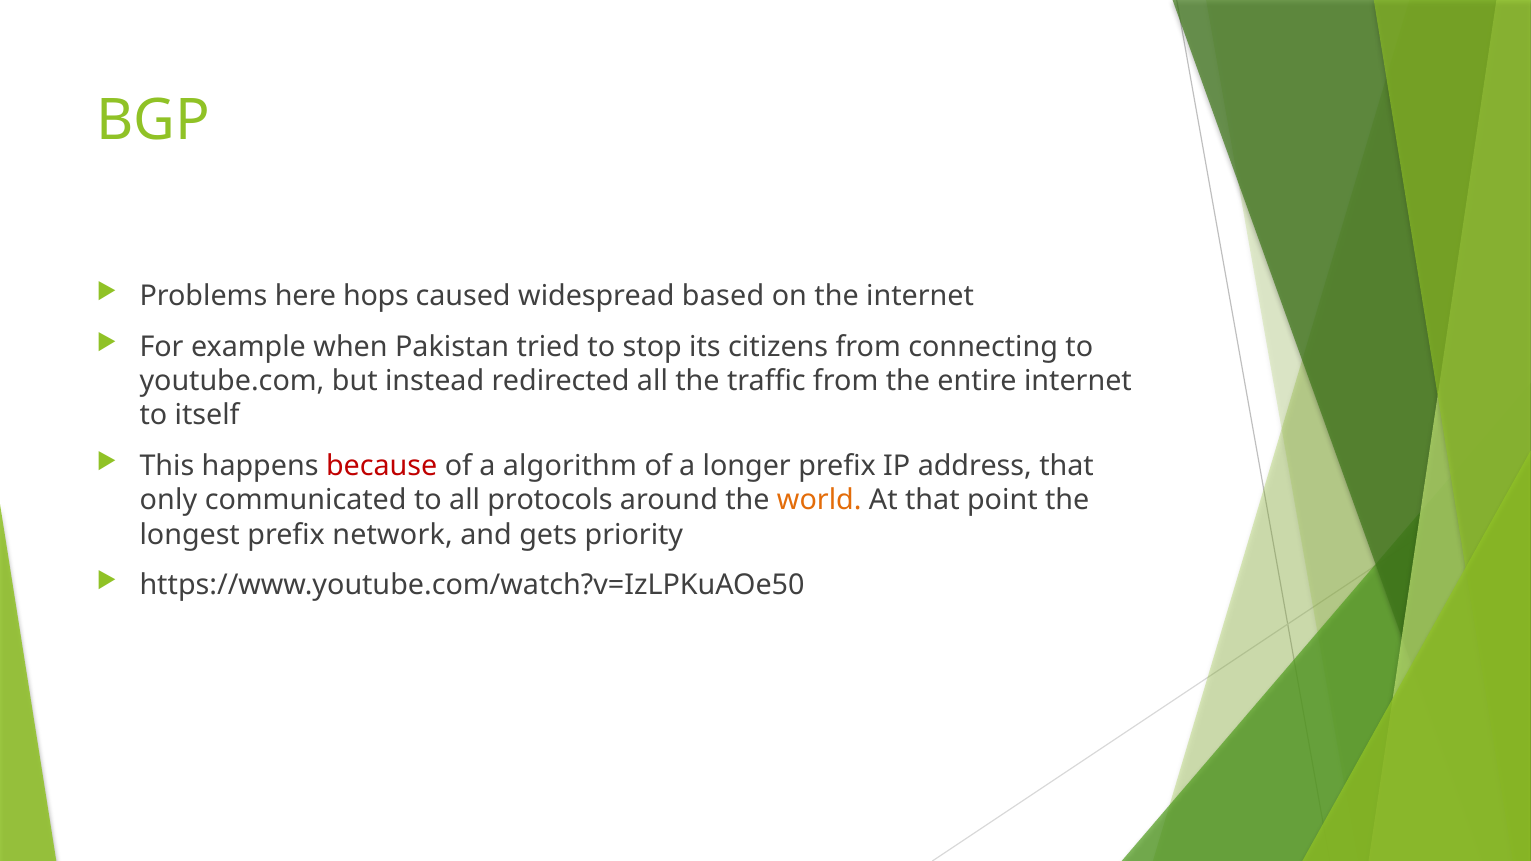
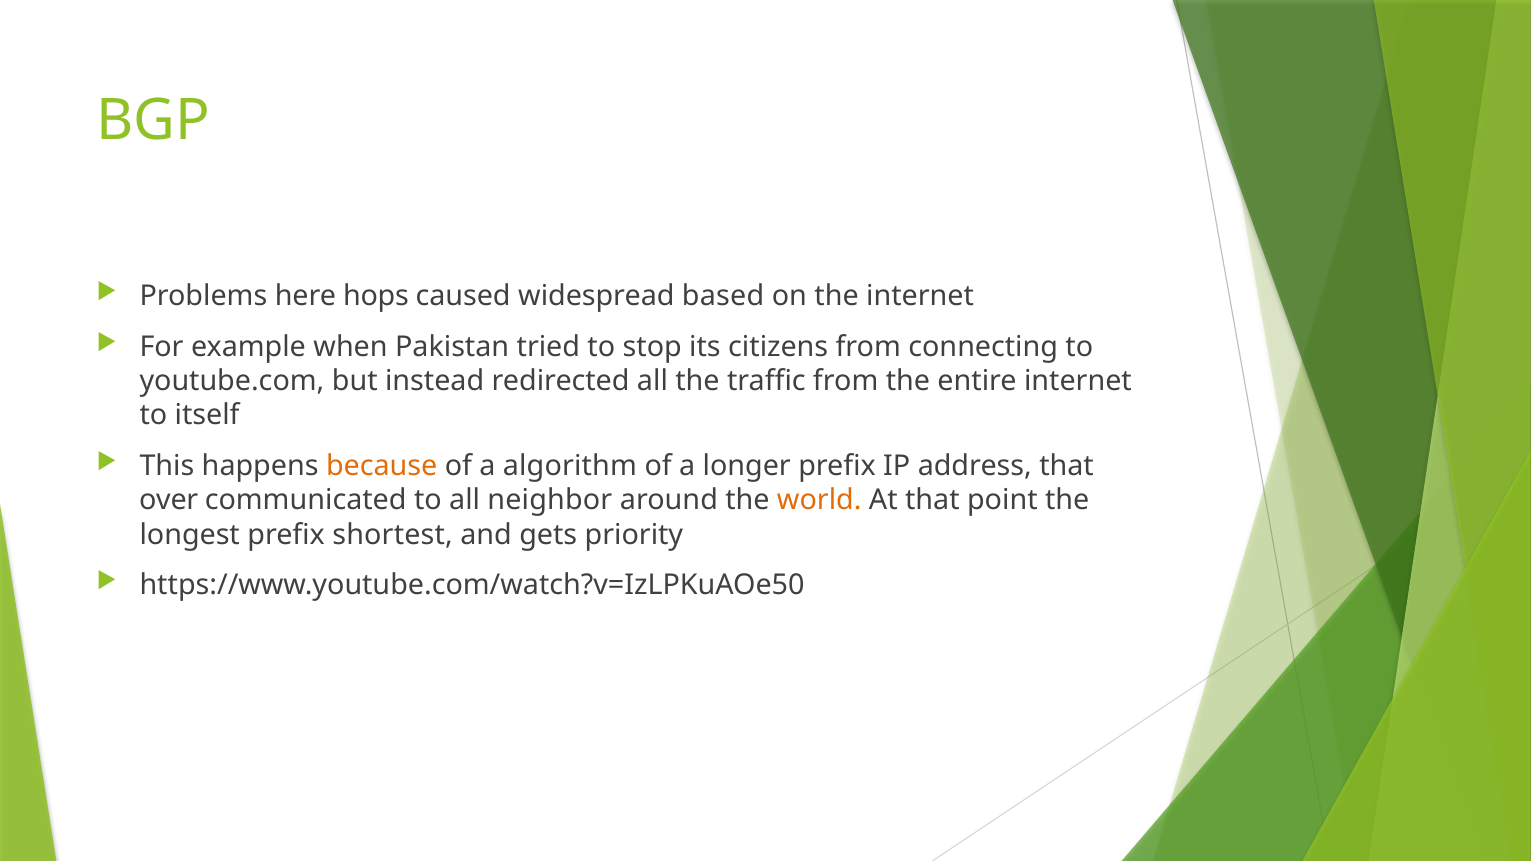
because colour: red -> orange
only: only -> over
protocols: protocols -> neighbor
network: network -> shortest
